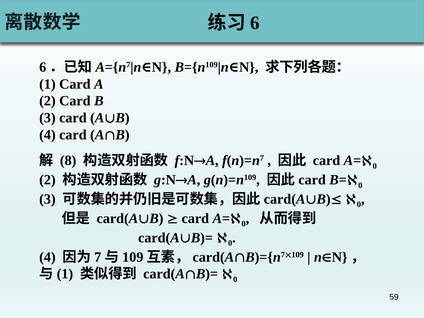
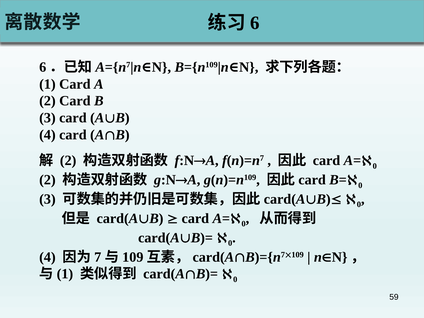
8 at (68, 161): 8 -> 2
